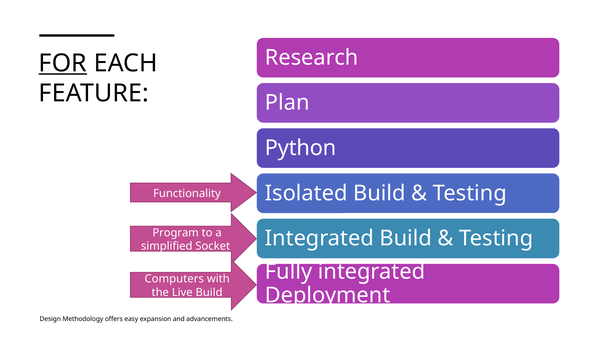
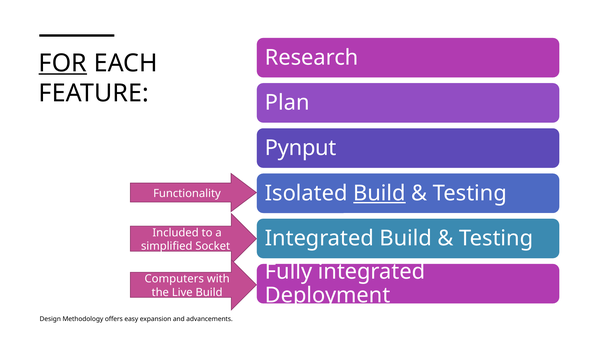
Python: Python -> Pynput
Build at (379, 193) underline: none -> present
Program: Program -> Included
